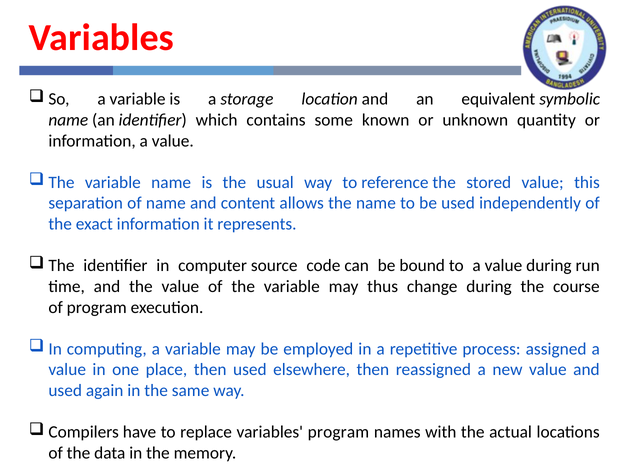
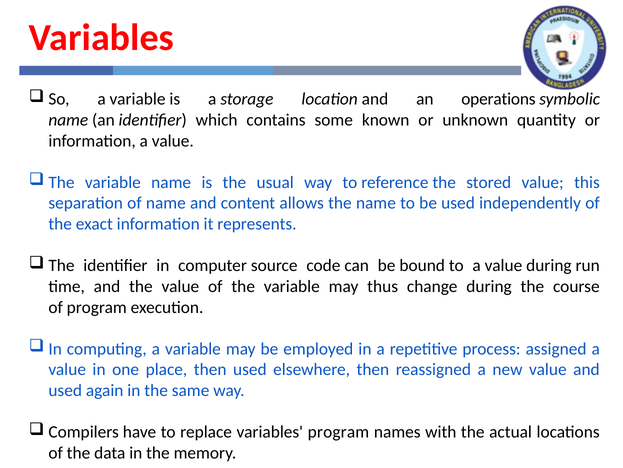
equivalent: equivalent -> operations
